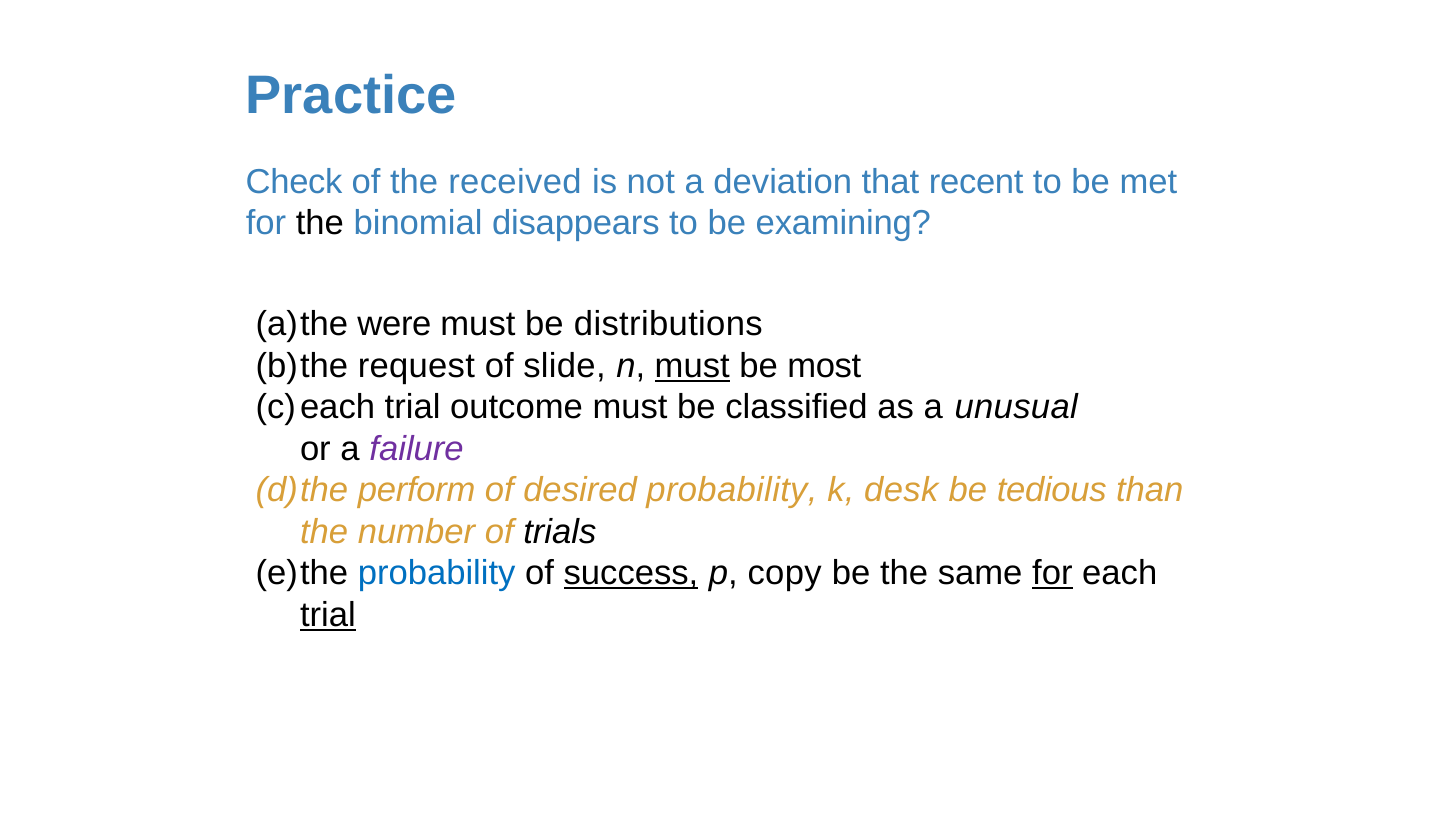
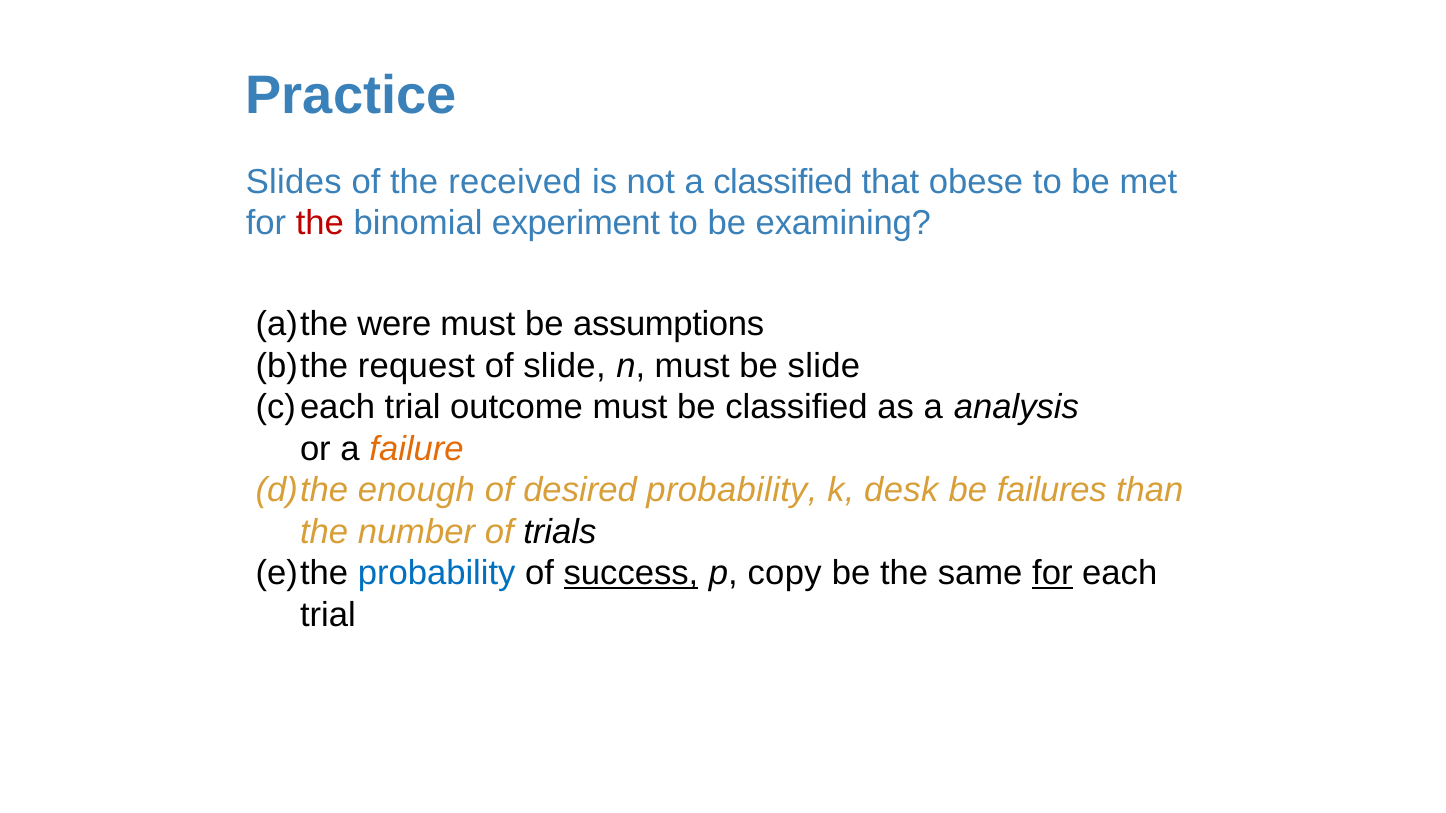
Check: Check -> Slides
a deviation: deviation -> classified
recent: recent -> obese
the at (320, 223) colour: black -> red
disappears: disappears -> experiment
distributions: distributions -> assumptions
must at (692, 366) underline: present -> none
be most: most -> slide
unusual: unusual -> analysis
failure colour: purple -> orange
perform: perform -> enough
tedious: tedious -> failures
trial at (328, 615) underline: present -> none
